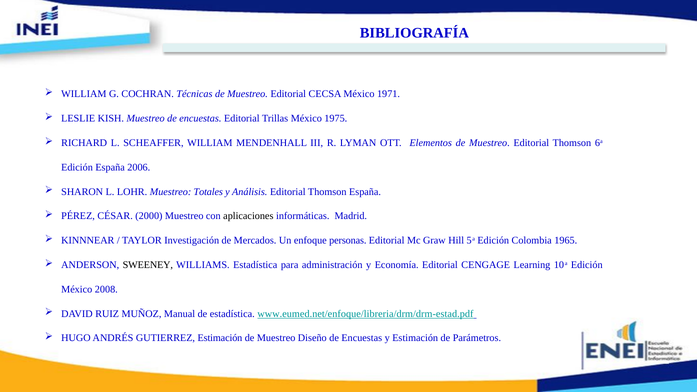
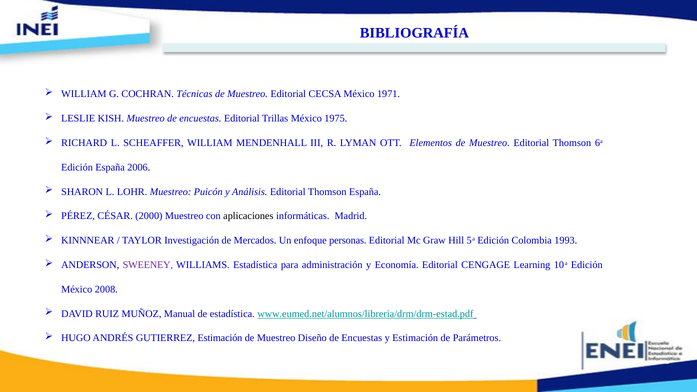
Totales: Totales -> Puicón
1965: 1965 -> 1993
SWEENEY colour: black -> purple
www.eumed.net/enfoque/libreria/drm/drm-estad.pdf: www.eumed.net/enfoque/libreria/drm/drm-estad.pdf -> www.eumed.net/alumnos/libreria/drm/drm-estad.pdf
